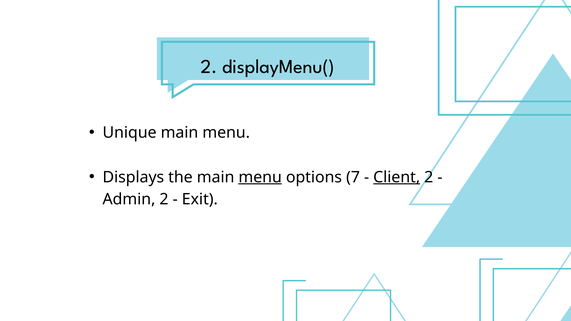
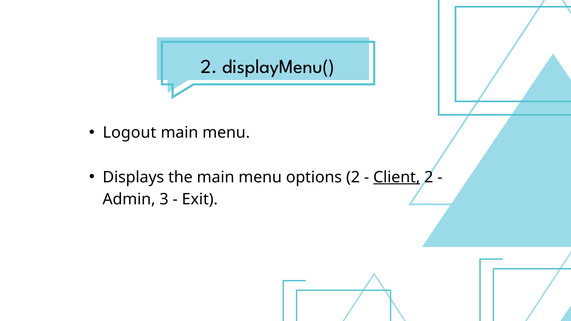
Unique: Unique -> Logout
menu at (260, 177) underline: present -> none
options 7: 7 -> 2
Admin 2: 2 -> 3
